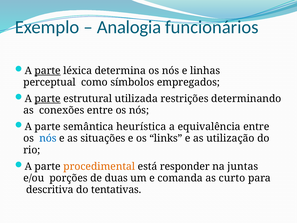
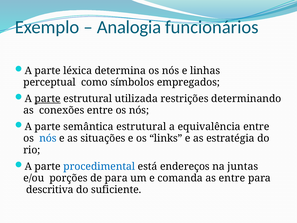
parte at (48, 71) underline: present -> none
semântica heurística: heurística -> estrutural
utilização: utilização -> estratégia
procedimental colour: orange -> blue
responder: responder -> endereços
de duas: duas -> para
as curto: curto -> entre
tentativas: tentativas -> suficiente
